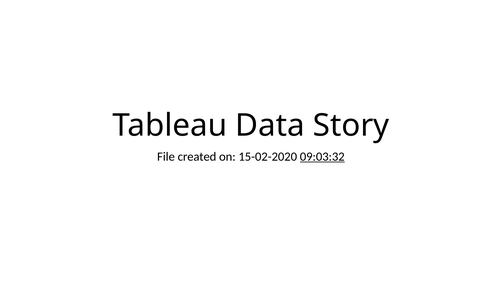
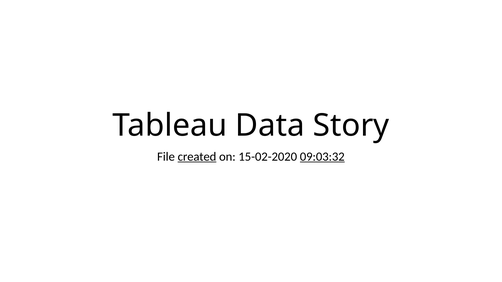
created underline: none -> present
